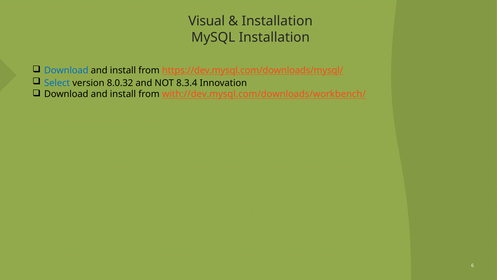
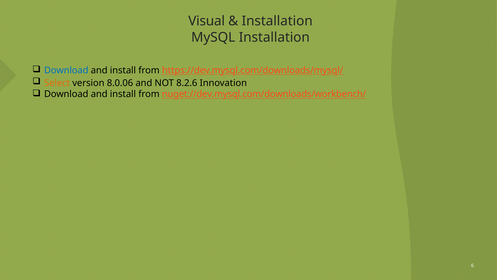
Select colour: blue -> orange
8.0.32: 8.0.32 -> 8.0.06
8.3.4: 8.3.4 -> 8.2.6
with://dev.mysql.com/downloads/workbench/: with://dev.mysql.com/downloads/workbench/ -> nuget://dev.mysql.com/downloads/workbench/
